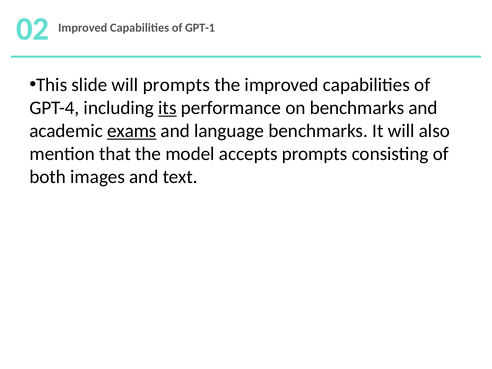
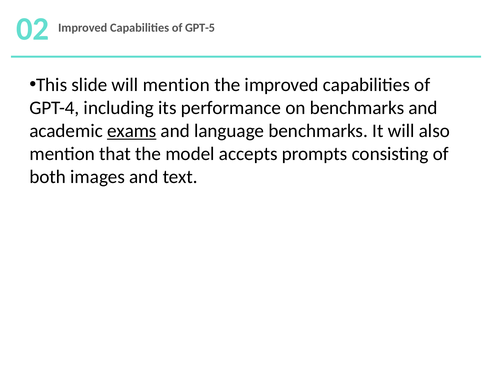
GPT-1: GPT-1 -> GPT-5
will prompts: prompts -> mention
its underline: present -> none
